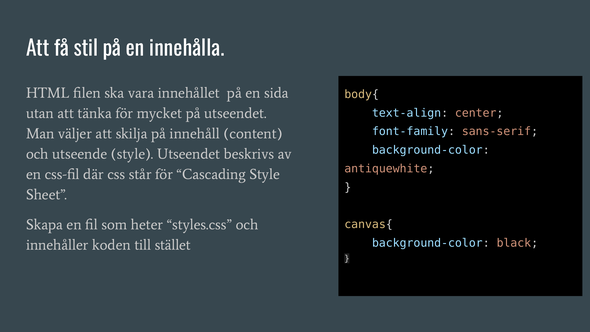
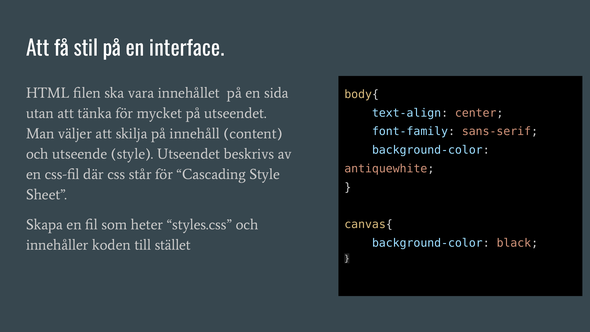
innehålla: innehålla -> interface
